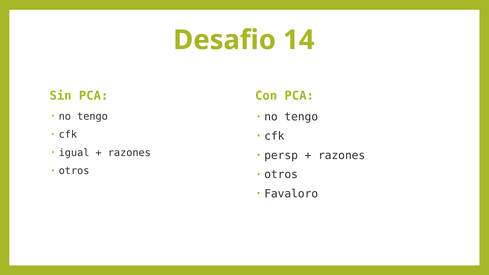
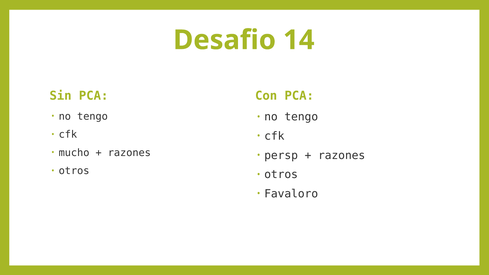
igual: igual -> mucho
